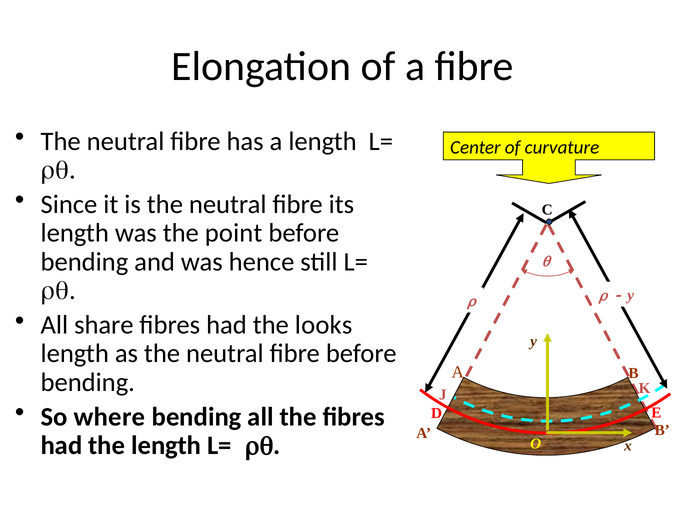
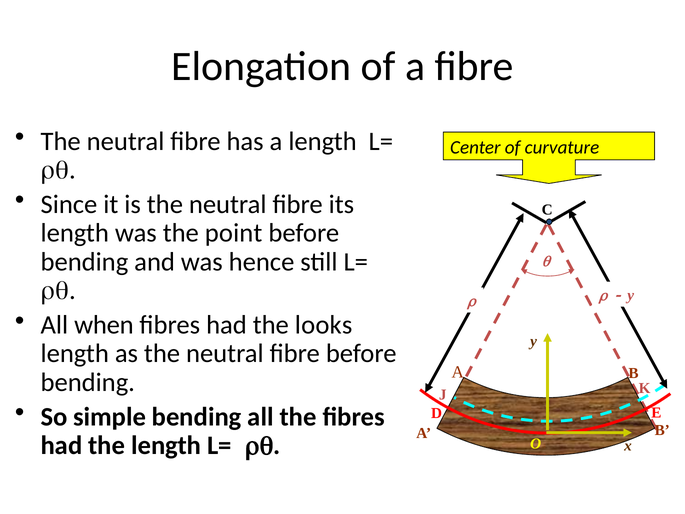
share: share -> when
where: where -> simple
